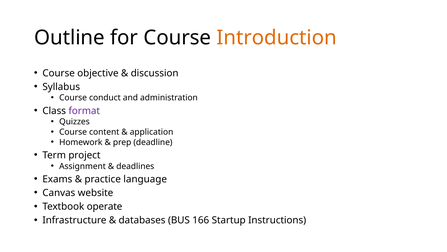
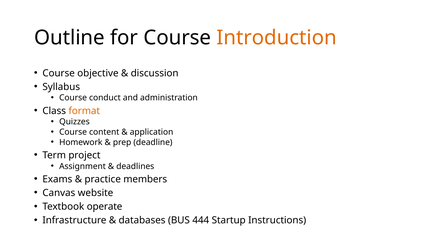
format colour: purple -> orange
language: language -> members
166: 166 -> 444
